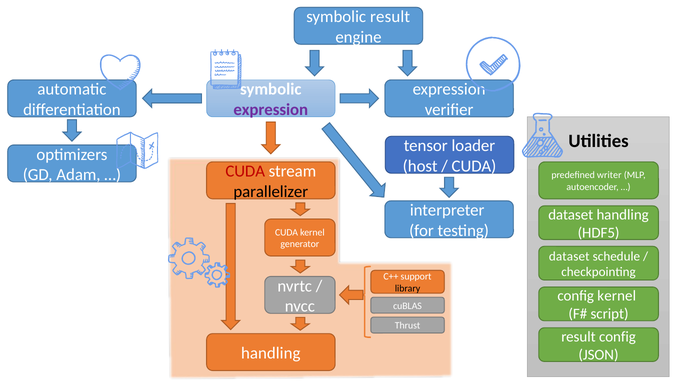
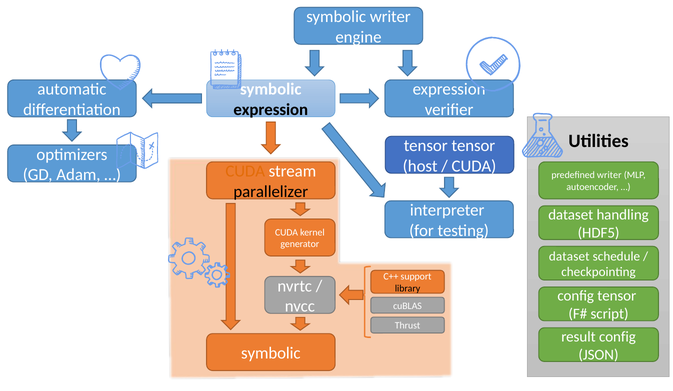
symbolic result: result -> writer
expression at (271, 109) colour: purple -> black
tensor loader: loader -> tensor
CUDA at (245, 171) colour: red -> orange
config kernel: kernel -> tensor
handling at (271, 353): handling -> symbolic
